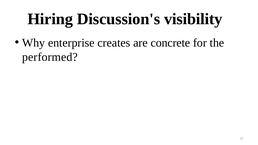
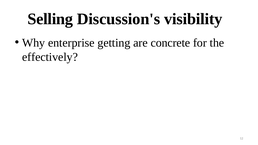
Hiring: Hiring -> Selling
creates: creates -> getting
performed: performed -> effectively
